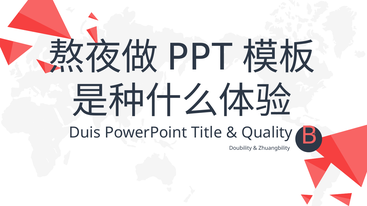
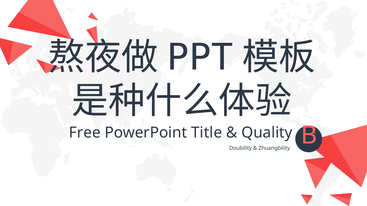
Duis: Duis -> Free
